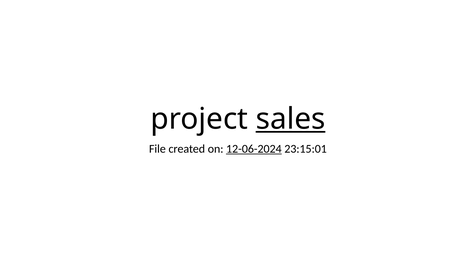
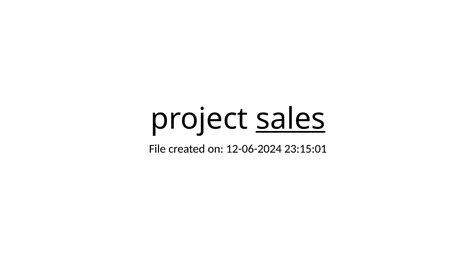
12-06-2024 underline: present -> none
